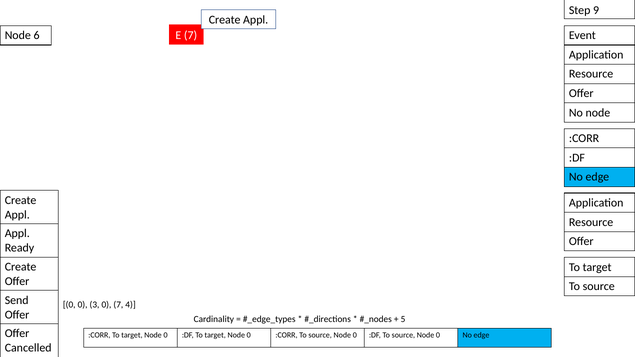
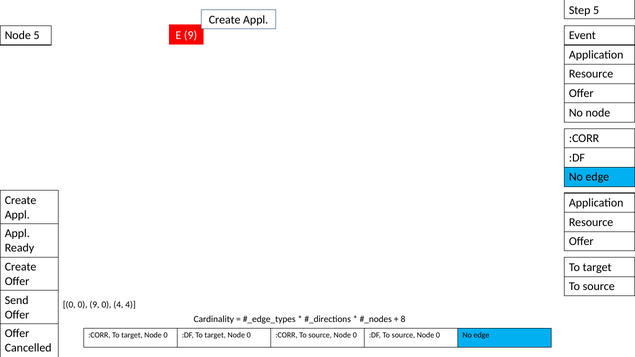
Step 9: 9 -> 5
E 7: 7 -> 9
Node 6: 6 -> 5
0 3: 3 -> 9
0 7: 7 -> 4
5: 5 -> 8
